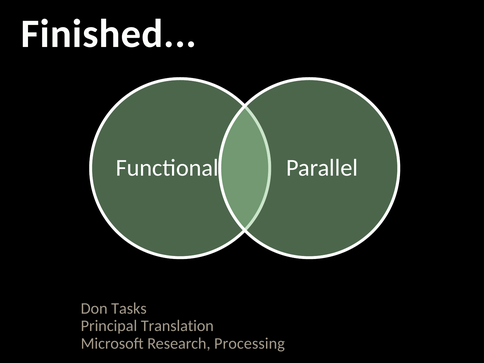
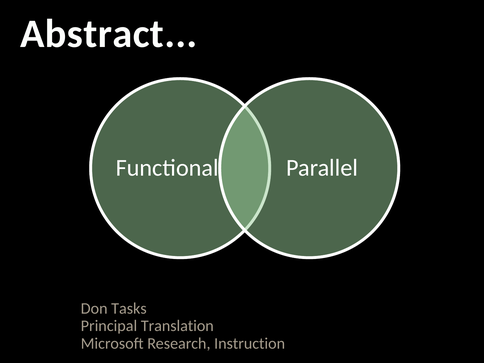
Finished: Finished -> Abstract
Processing: Processing -> Instruction
